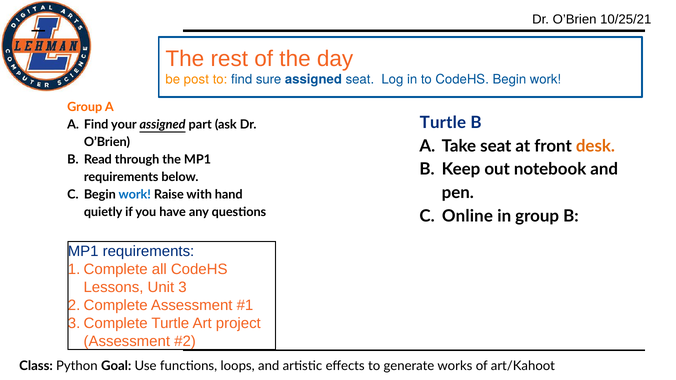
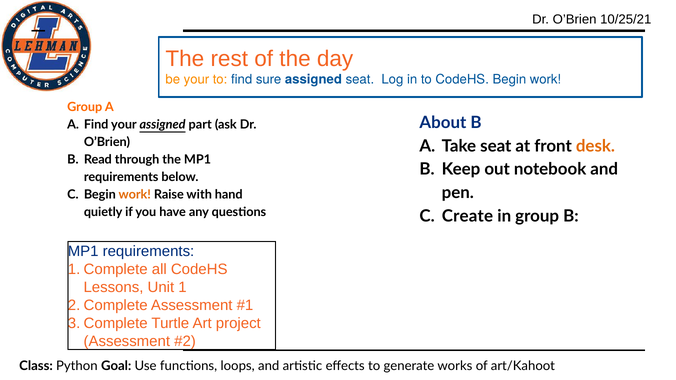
be post: post -> your
Turtle at (443, 123): Turtle -> About
work at (135, 195) colour: blue -> orange
Online: Online -> Create
3: 3 -> 1
